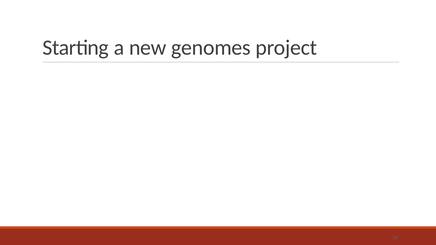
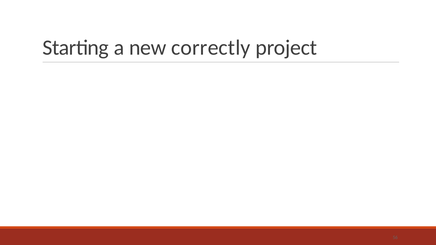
genomes: genomes -> correctly
